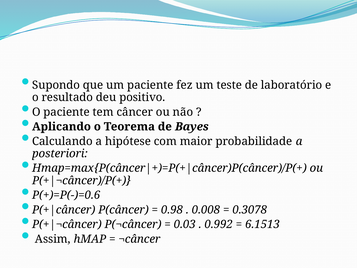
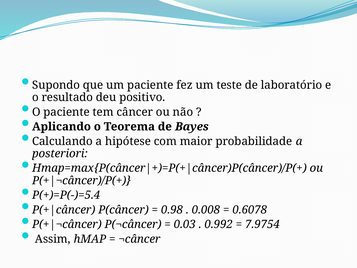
P(+)=P(-)=0.6: P(+)=P(-)=0.6 -> P(+)=P(-)=5.4
0.3078: 0.3078 -> 0.6078
6.1513: 6.1513 -> 7.9754
